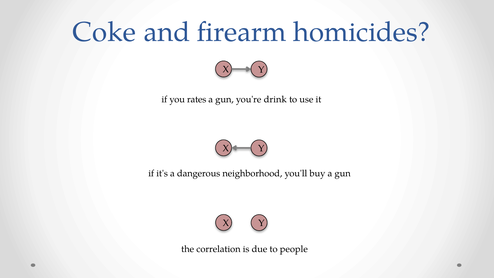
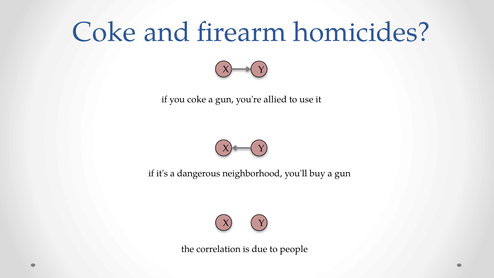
you rates: rates -> coke
drink: drink -> allied
